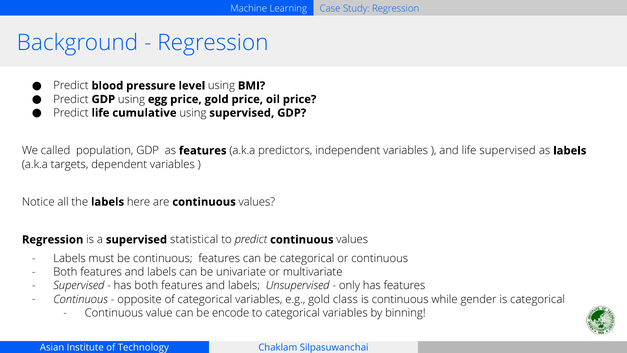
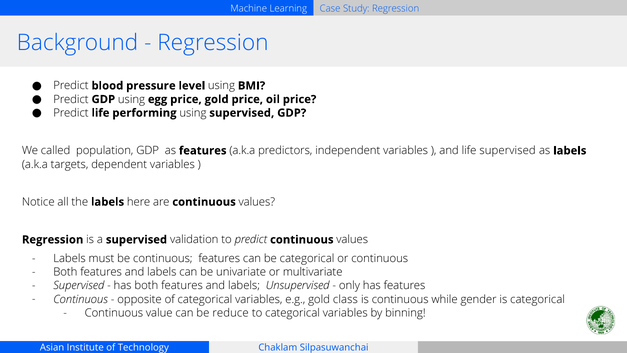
cumulative: cumulative -> performing
statistical: statistical -> validation
encode: encode -> reduce
